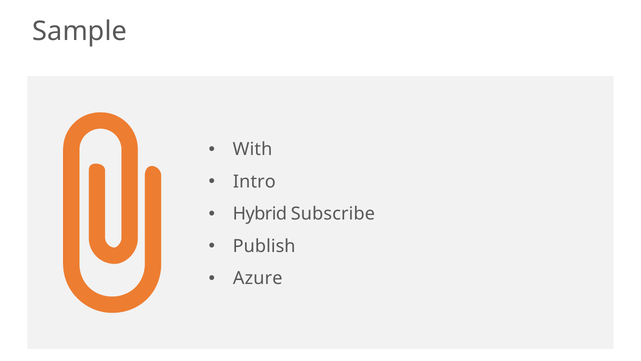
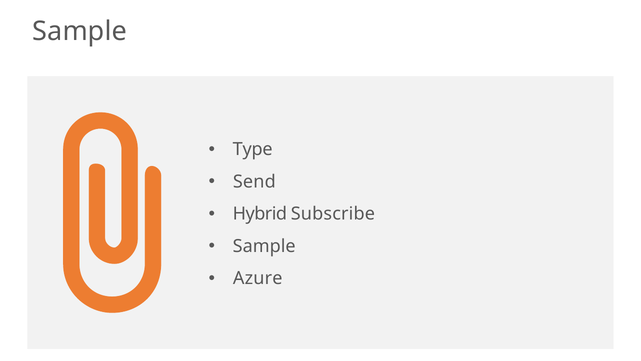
With: With -> Type
Intro: Intro -> Send
Publish at (264, 246): Publish -> Sample
